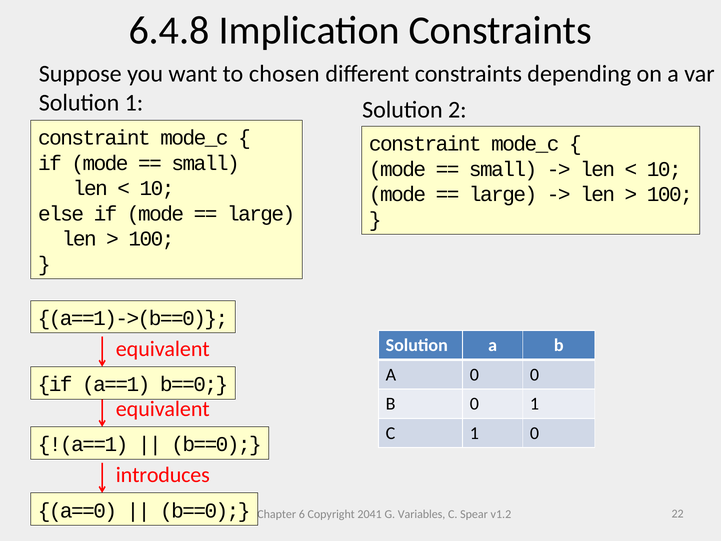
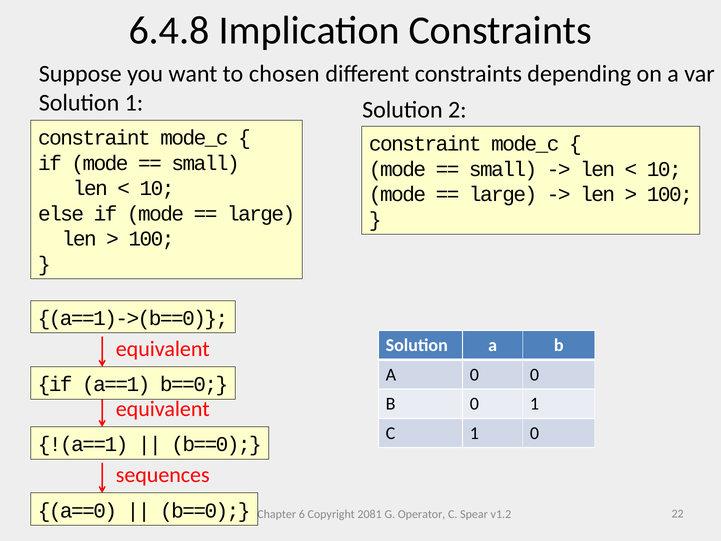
introduces: introduces -> sequences
2041: 2041 -> 2081
Variables: Variables -> Operator
